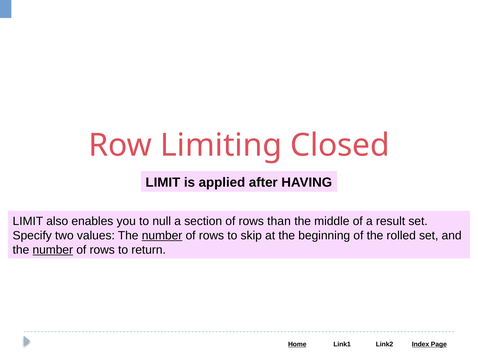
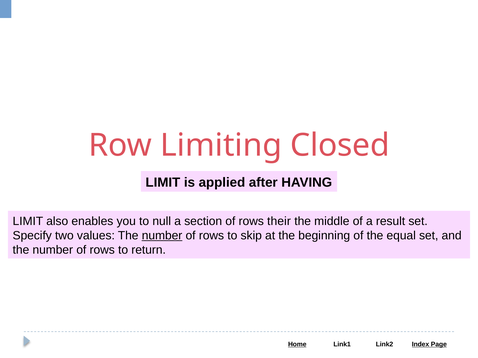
than: than -> their
rolled: rolled -> equal
number at (53, 250) underline: present -> none
